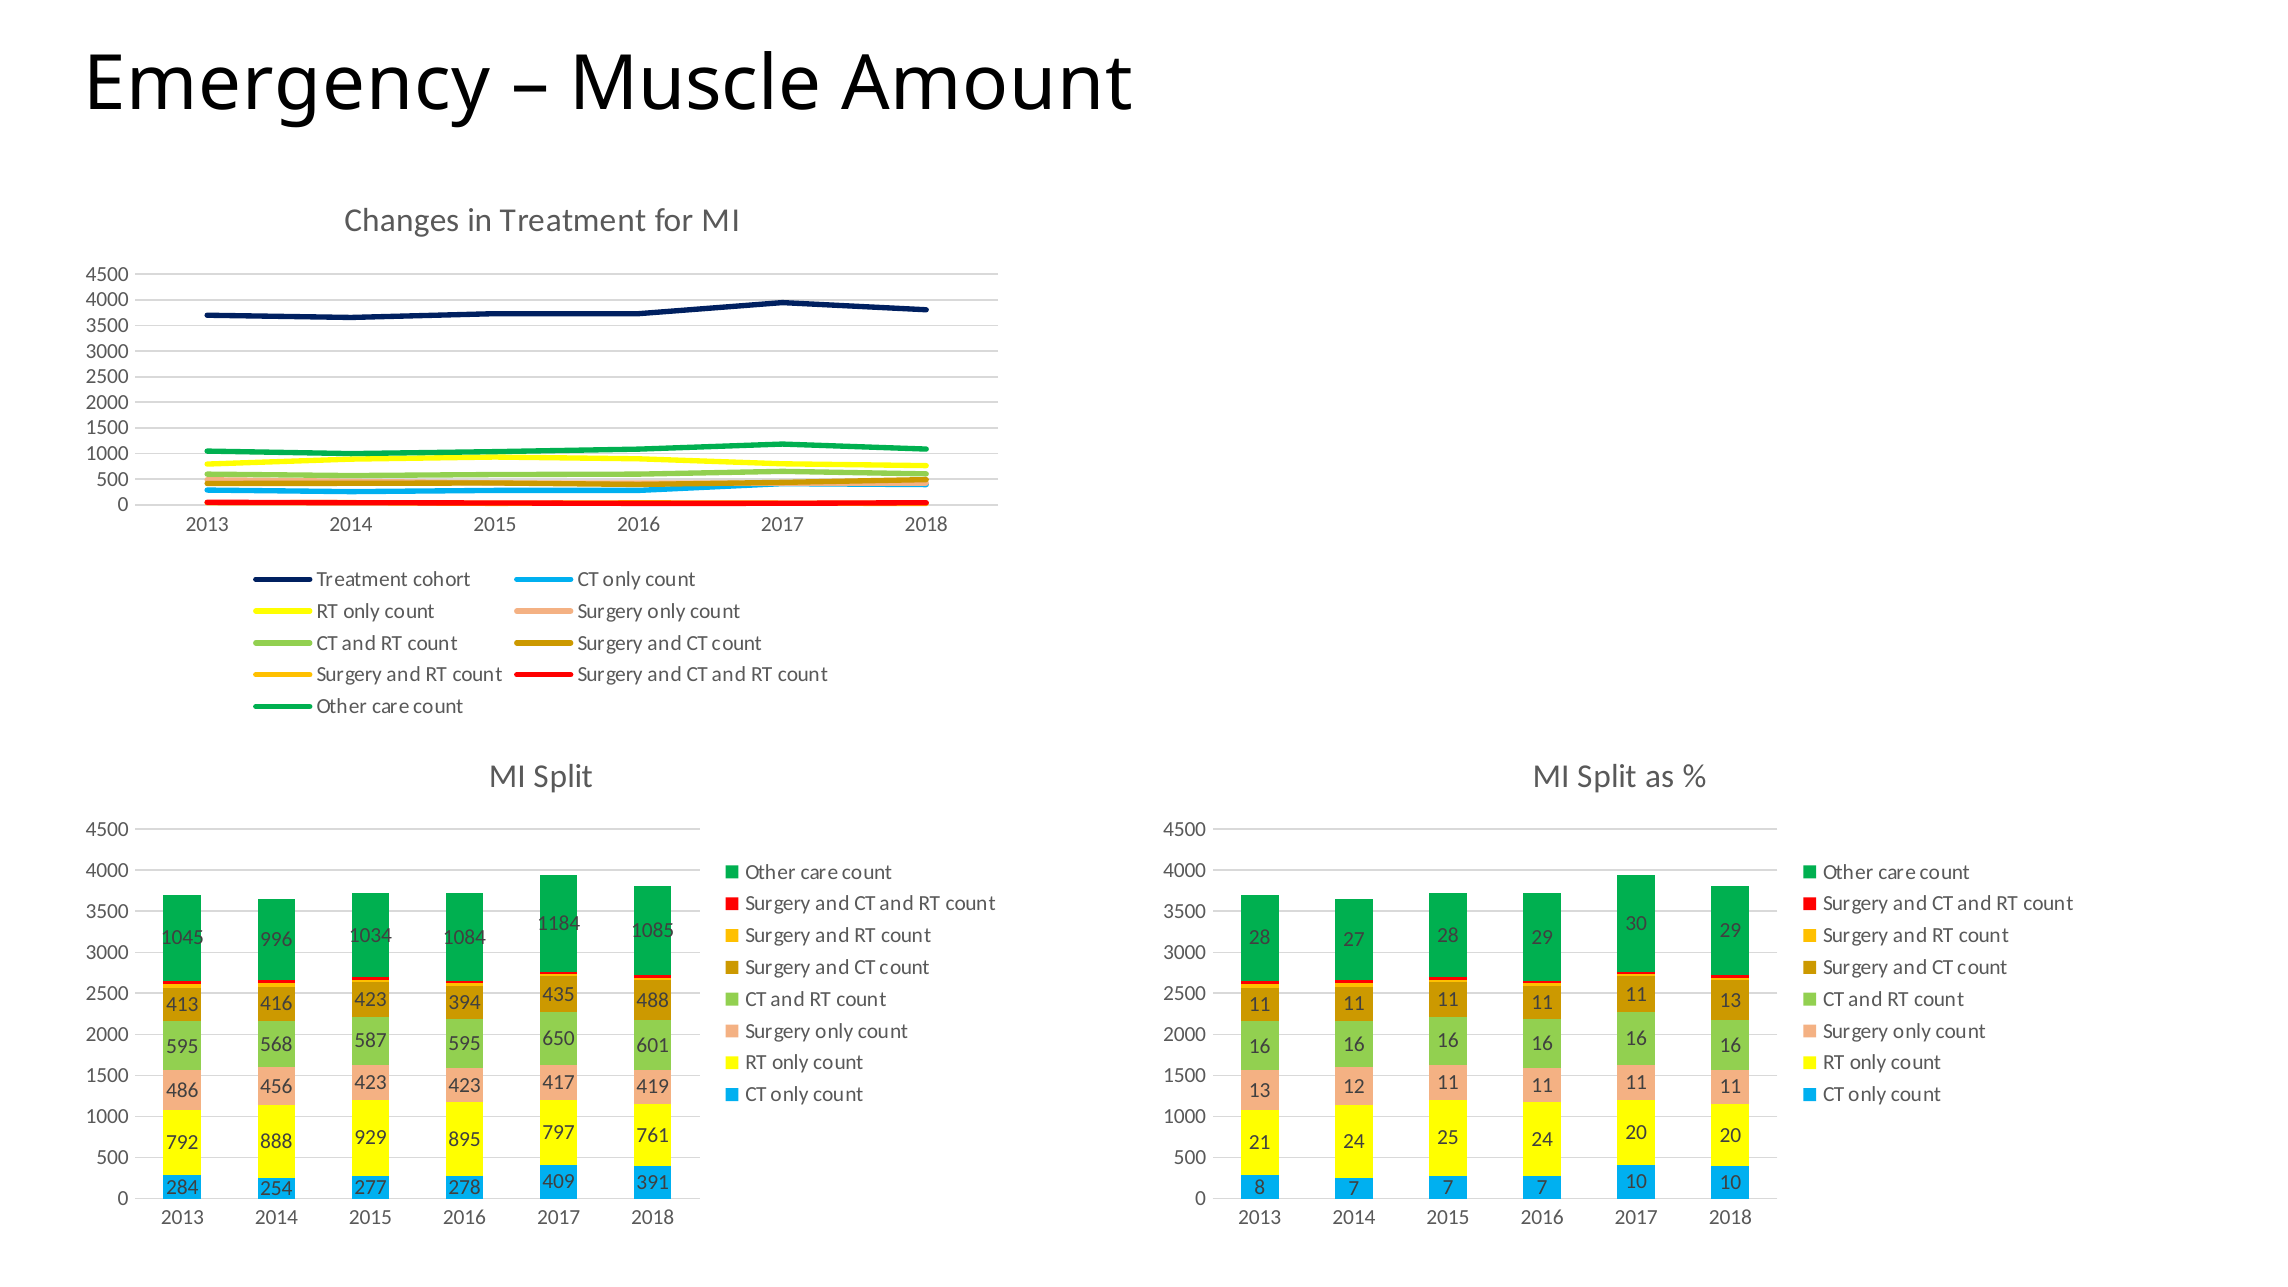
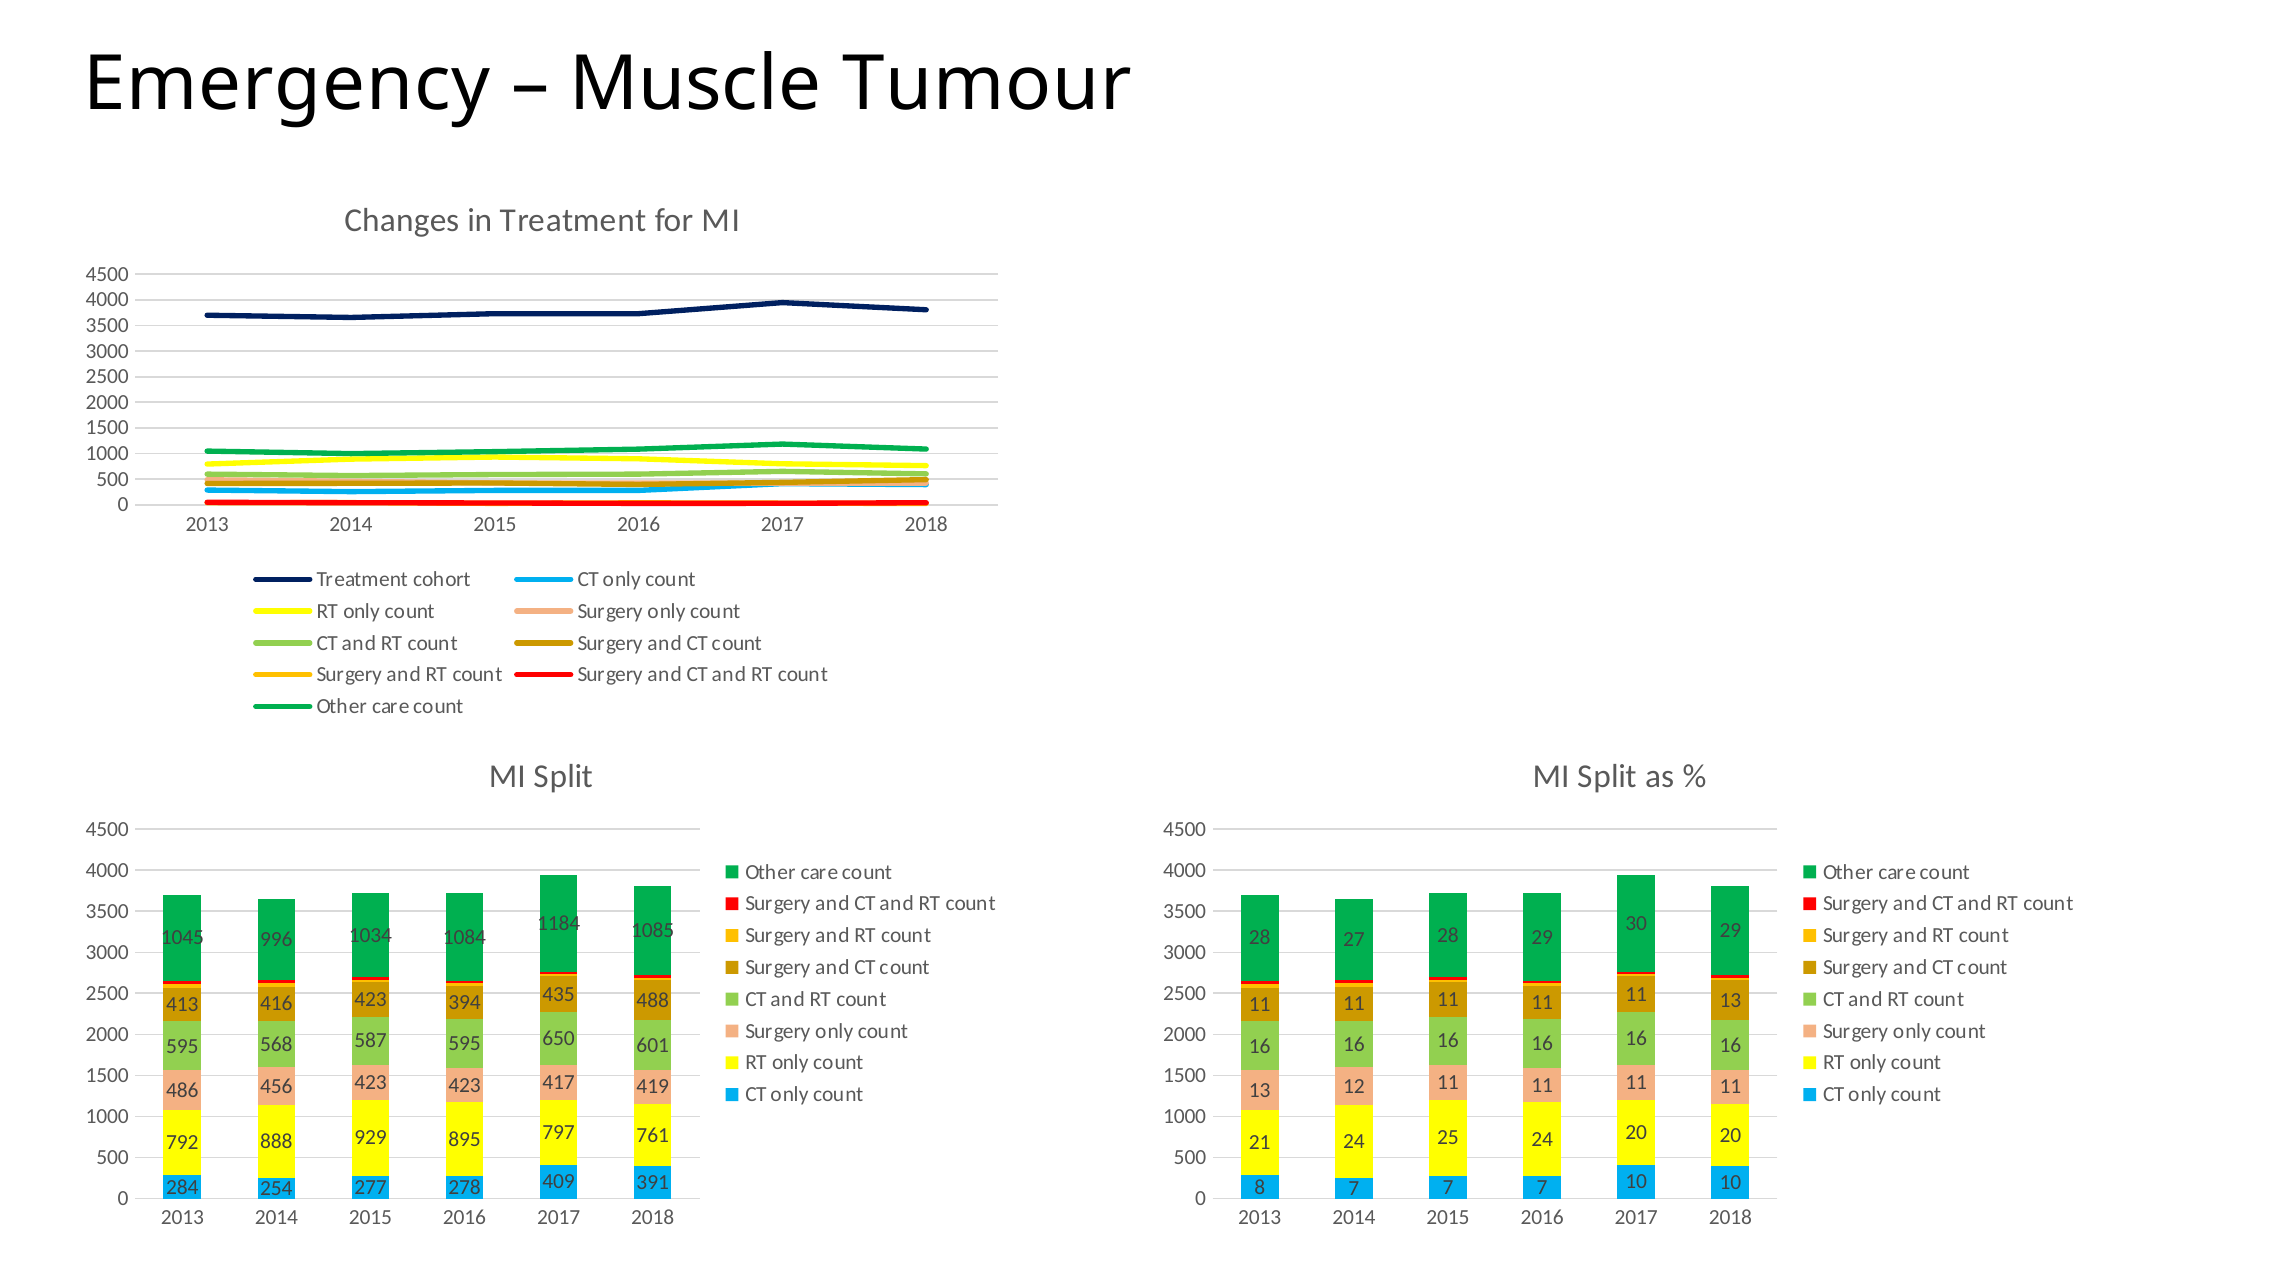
Amount: Amount -> Tumour
